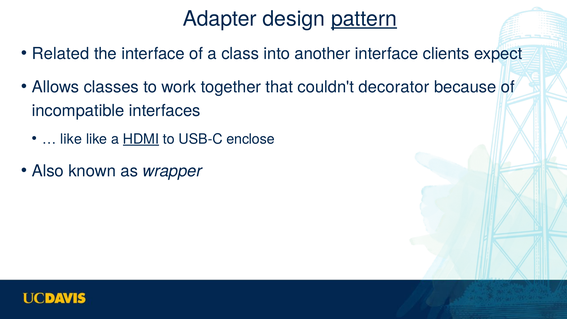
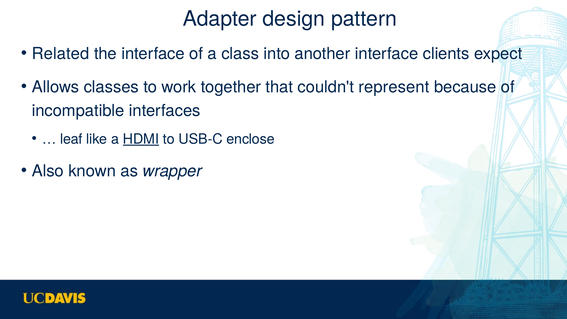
pattern underline: present -> none
decorator: decorator -> represent
like at (71, 139): like -> leaf
